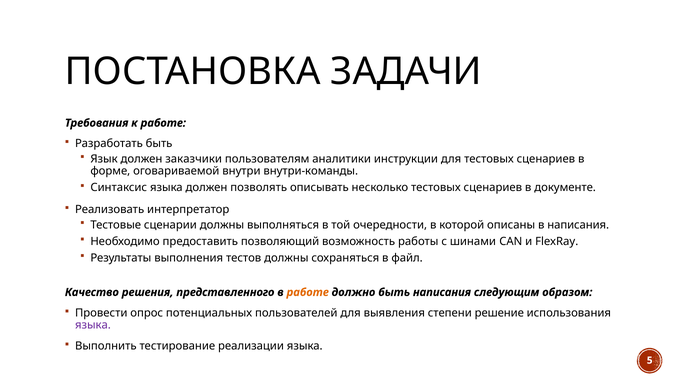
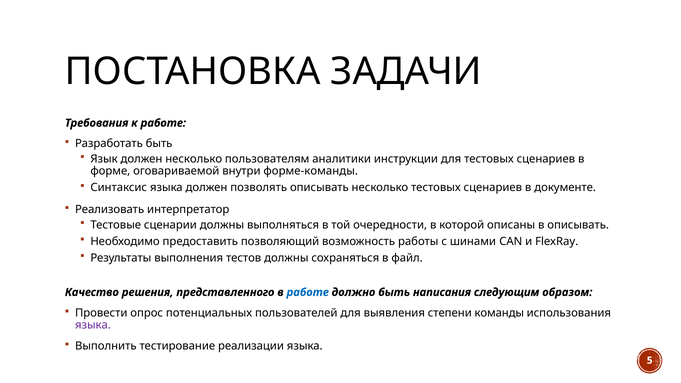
должен заказчики: заказчики -> несколько
внутри-команды: внутри-команды -> форме-команды
в написания: написания -> описывать
работе at (308, 292) colour: orange -> blue
решение: решение -> команды
